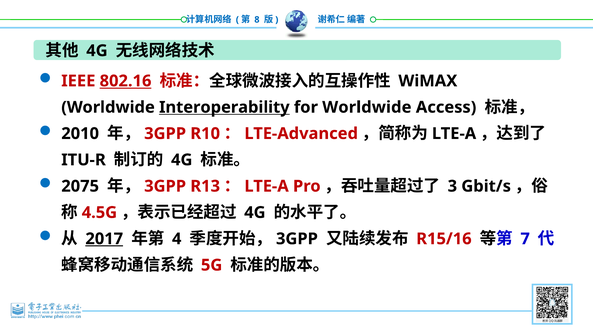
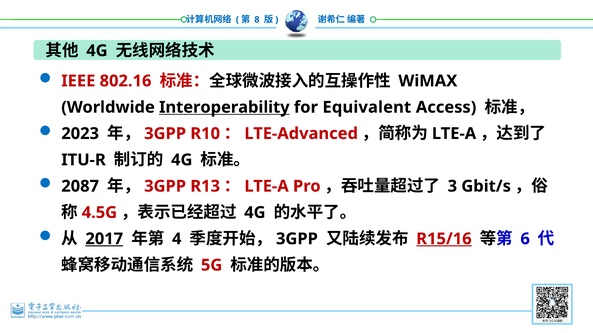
802.16 underline: present -> none
for Worldwide: Worldwide -> Equivalent
2010: 2010 -> 2023
2075: 2075 -> 2087
R15/16 underline: none -> present
7: 7 -> 6
